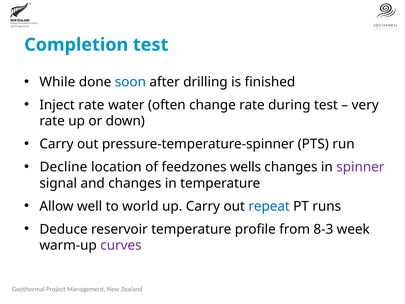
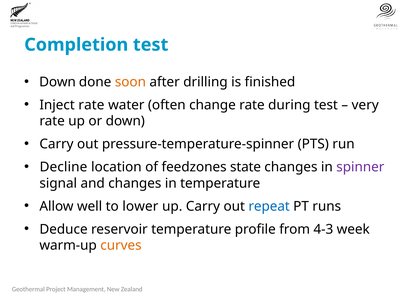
While at (57, 82): While -> Down
soon colour: blue -> orange
wells: wells -> state
world: world -> lower
8-3: 8-3 -> 4-3
curves colour: purple -> orange
